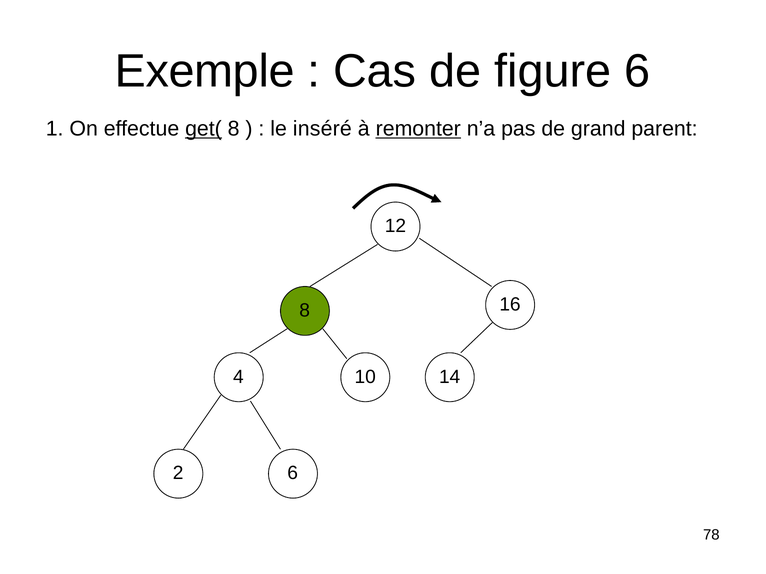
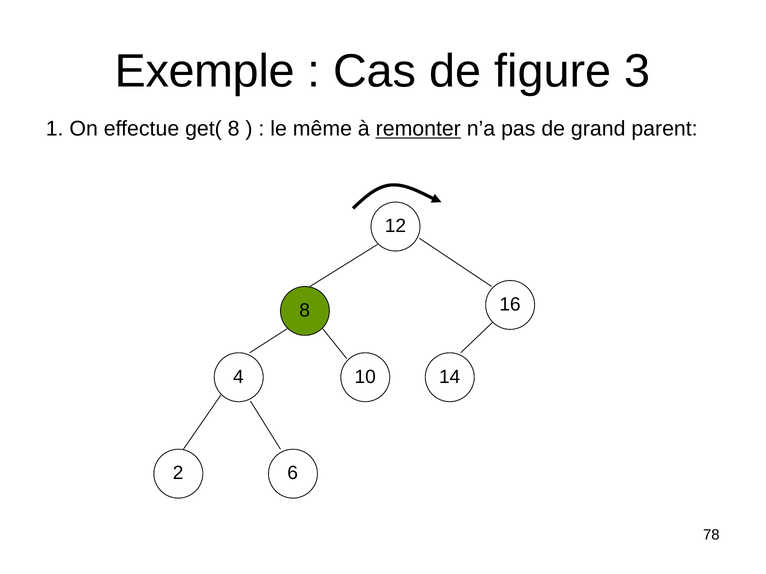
figure 6: 6 -> 3
get( underline: present -> none
inséré: inséré -> même
